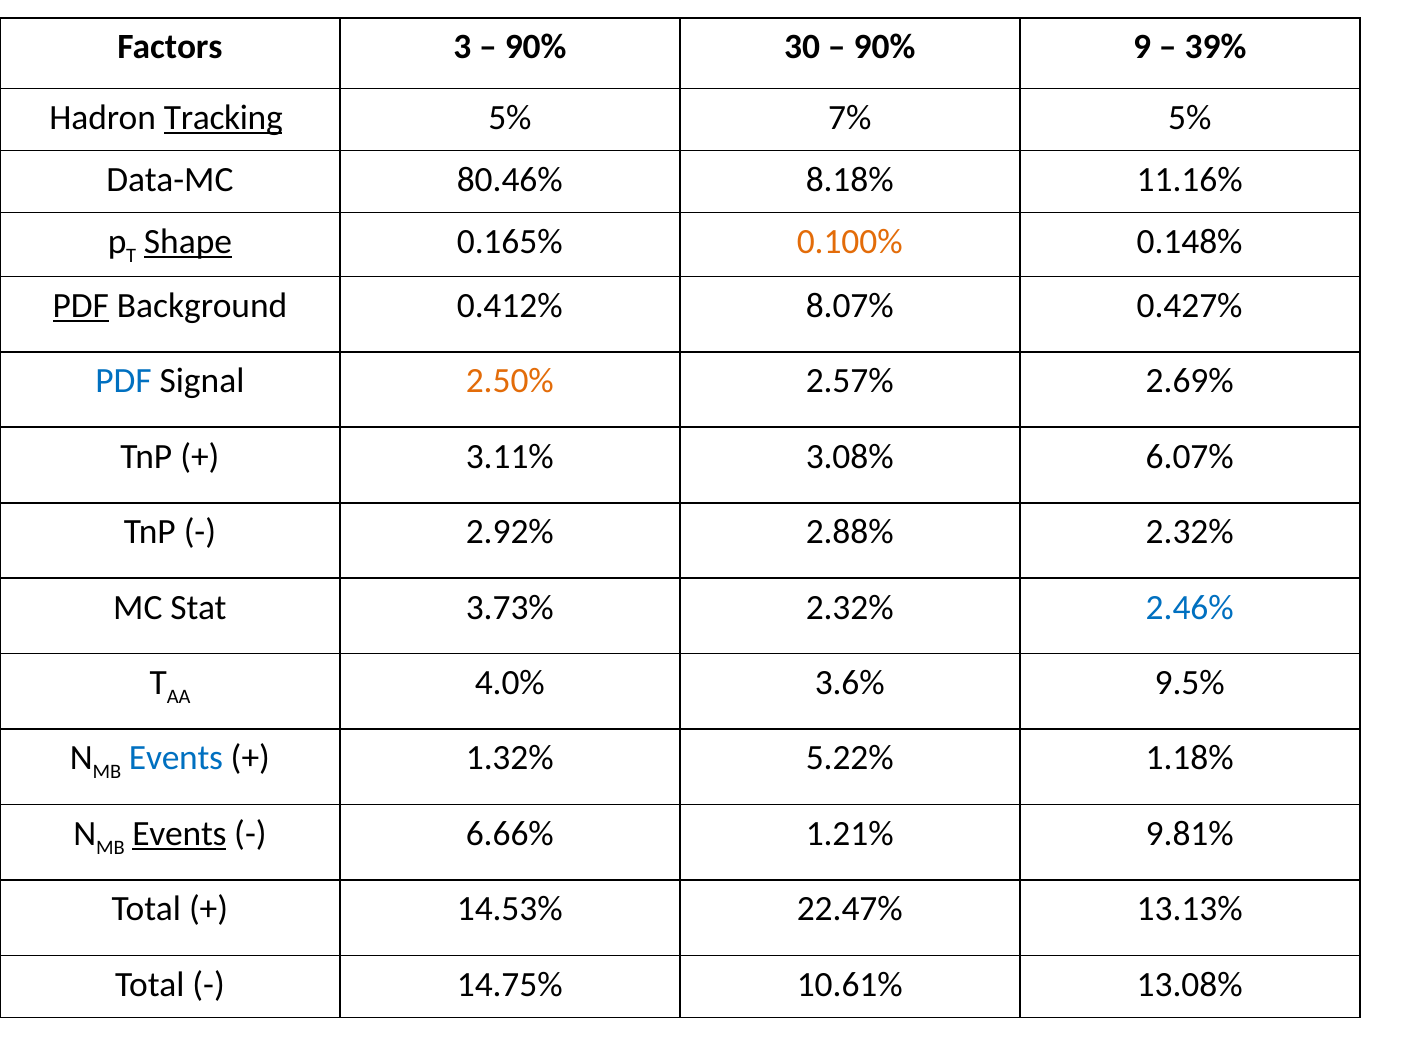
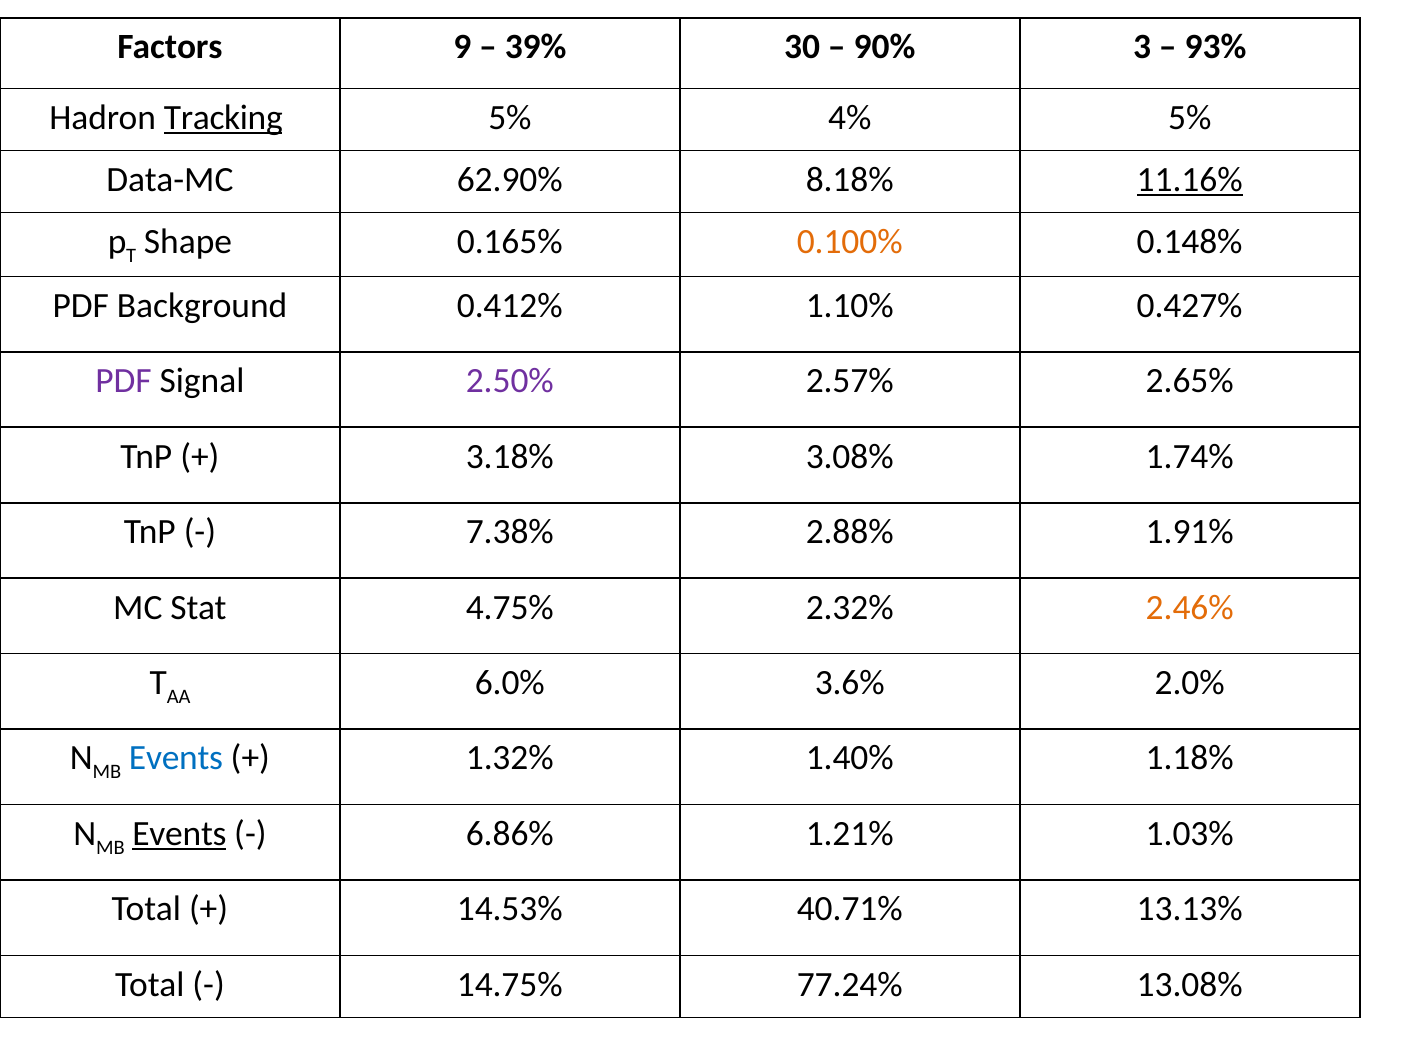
3: 3 -> 9
90% at (536, 47): 90% -> 39%
9: 9 -> 3
39%: 39% -> 93%
7%: 7% -> 4%
80.46%: 80.46% -> 62.90%
11.16% underline: none -> present
Shape underline: present -> none
PDF at (81, 306) underline: present -> none
8.07%: 8.07% -> 1.10%
PDF at (124, 381) colour: blue -> purple
2.50% colour: orange -> purple
2.69%: 2.69% -> 2.65%
3.11%: 3.11% -> 3.18%
6.07%: 6.07% -> 1.74%
2.92%: 2.92% -> 7.38%
2.88% 2.32%: 2.32% -> 1.91%
3.73%: 3.73% -> 4.75%
2.46% colour: blue -> orange
4.0%: 4.0% -> 6.0%
9.5%: 9.5% -> 2.0%
5.22%: 5.22% -> 1.40%
6.66%: 6.66% -> 6.86%
9.81%: 9.81% -> 1.03%
22.47%: 22.47% -> 40.71%
10.61%: 10.61% -> 77.24%
